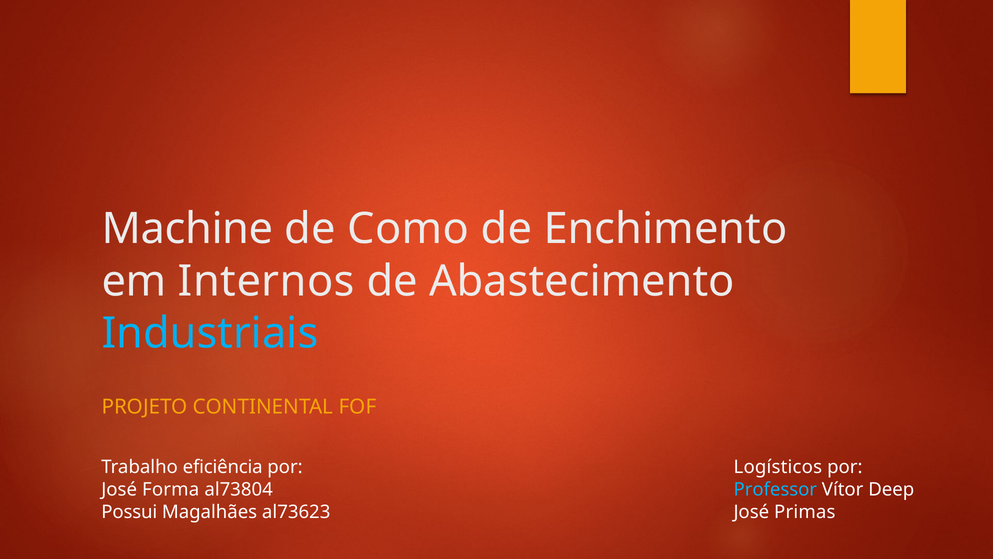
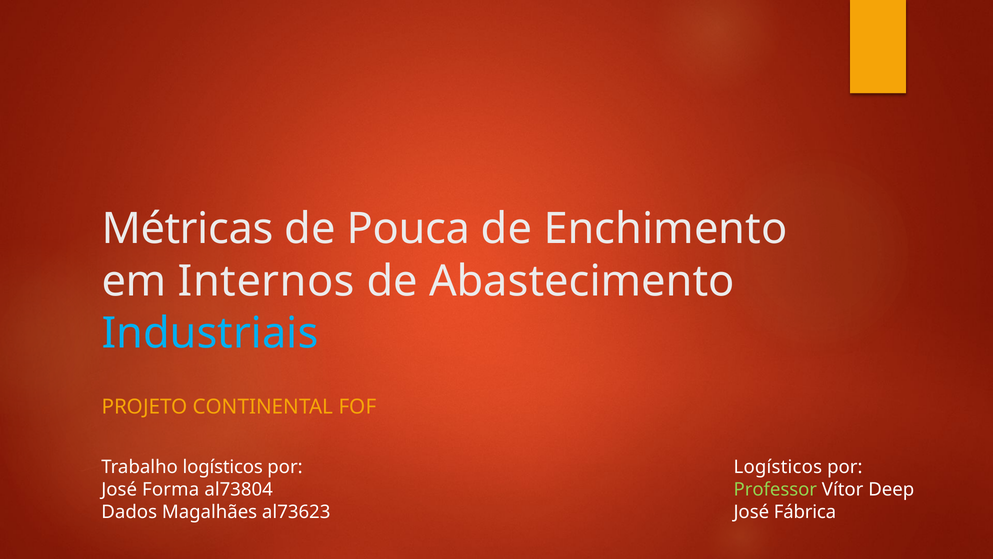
Machine: Machine -> Métricas
Como: Como -> Pouca
Trabalho eficiência: eficiência -> logísticos
Professor colour: light blue -> light green
Possui: Possui -> Dados
Primas: Primas -> Fábrica
